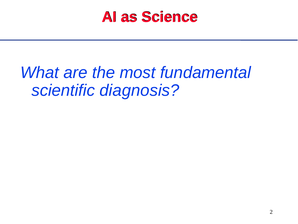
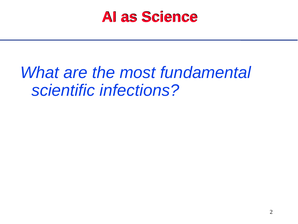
diagnosis: diagnosis -> infections
